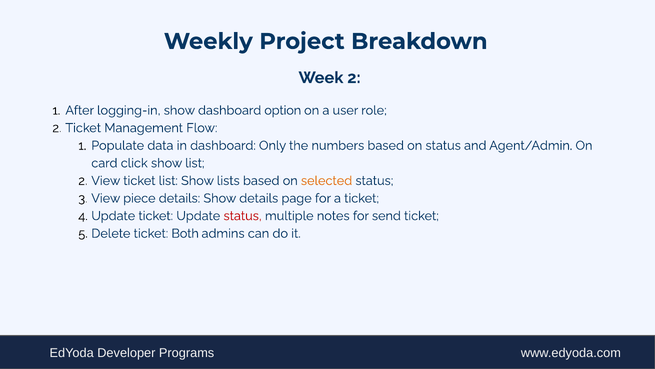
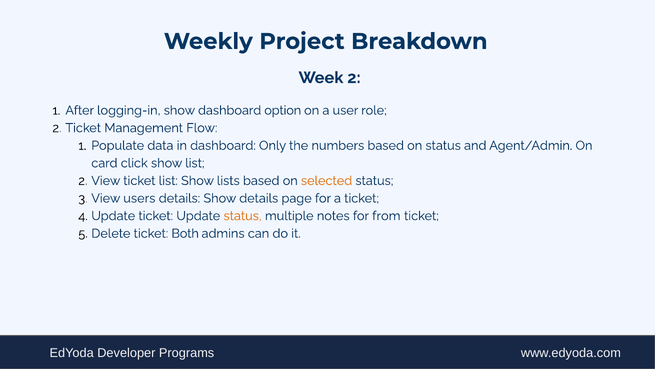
piece: piece -> users
status at (243, 216) colour: red -> orange
send: send -> from
